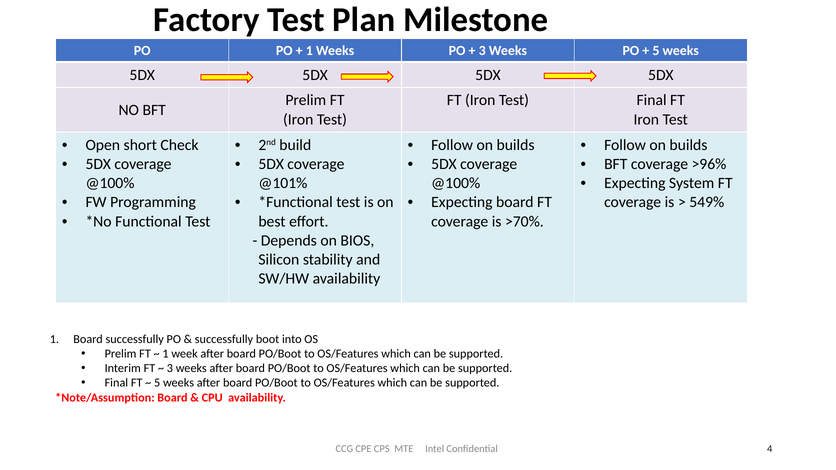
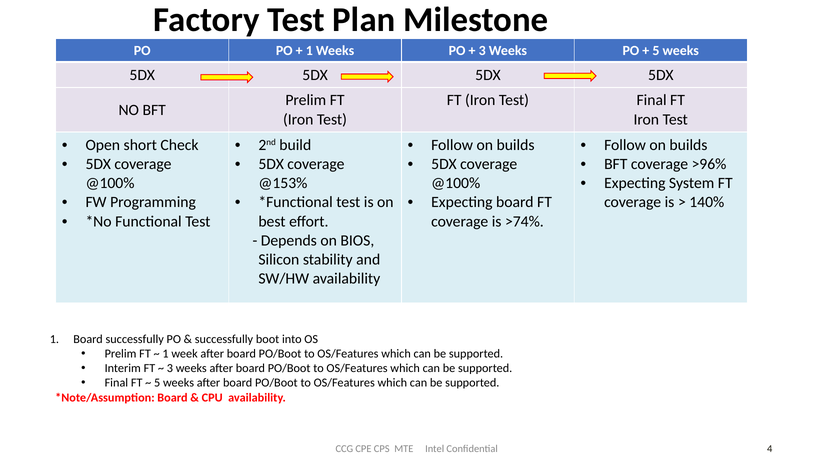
@101%: @101% -> @153%
549%: 549% -> 140%
>70%: >70% -> >74%
